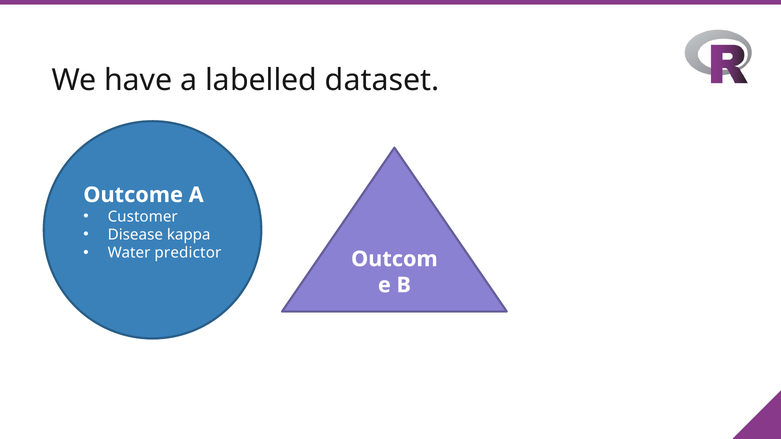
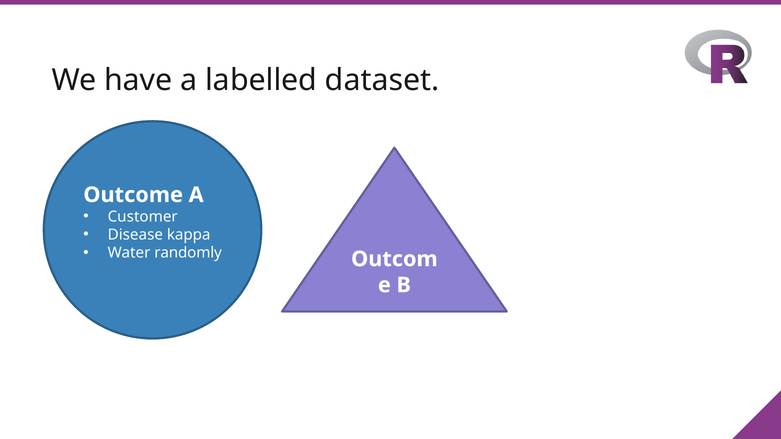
predictor: predictor -> randomly
